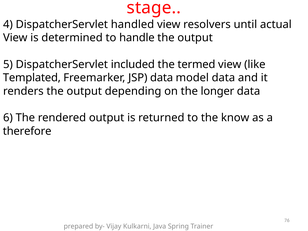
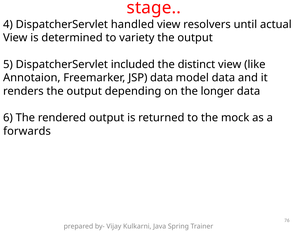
handle: handle -> variety
termed: termed -> distinct
Templated: Templated -> Annotaion
know: know -> mock
therefore: therefore -> forwards
